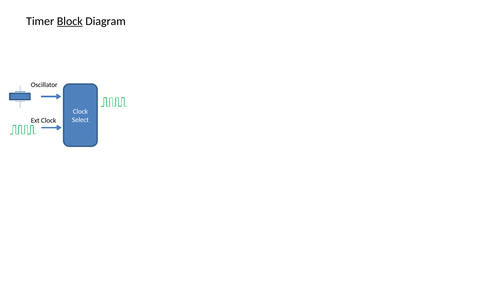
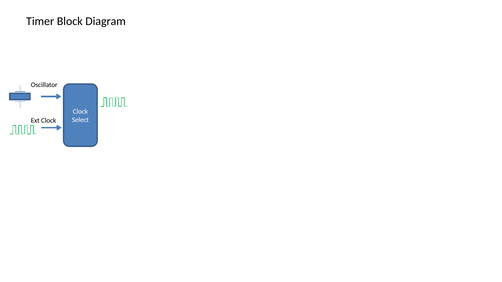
Block underline: present -> none
